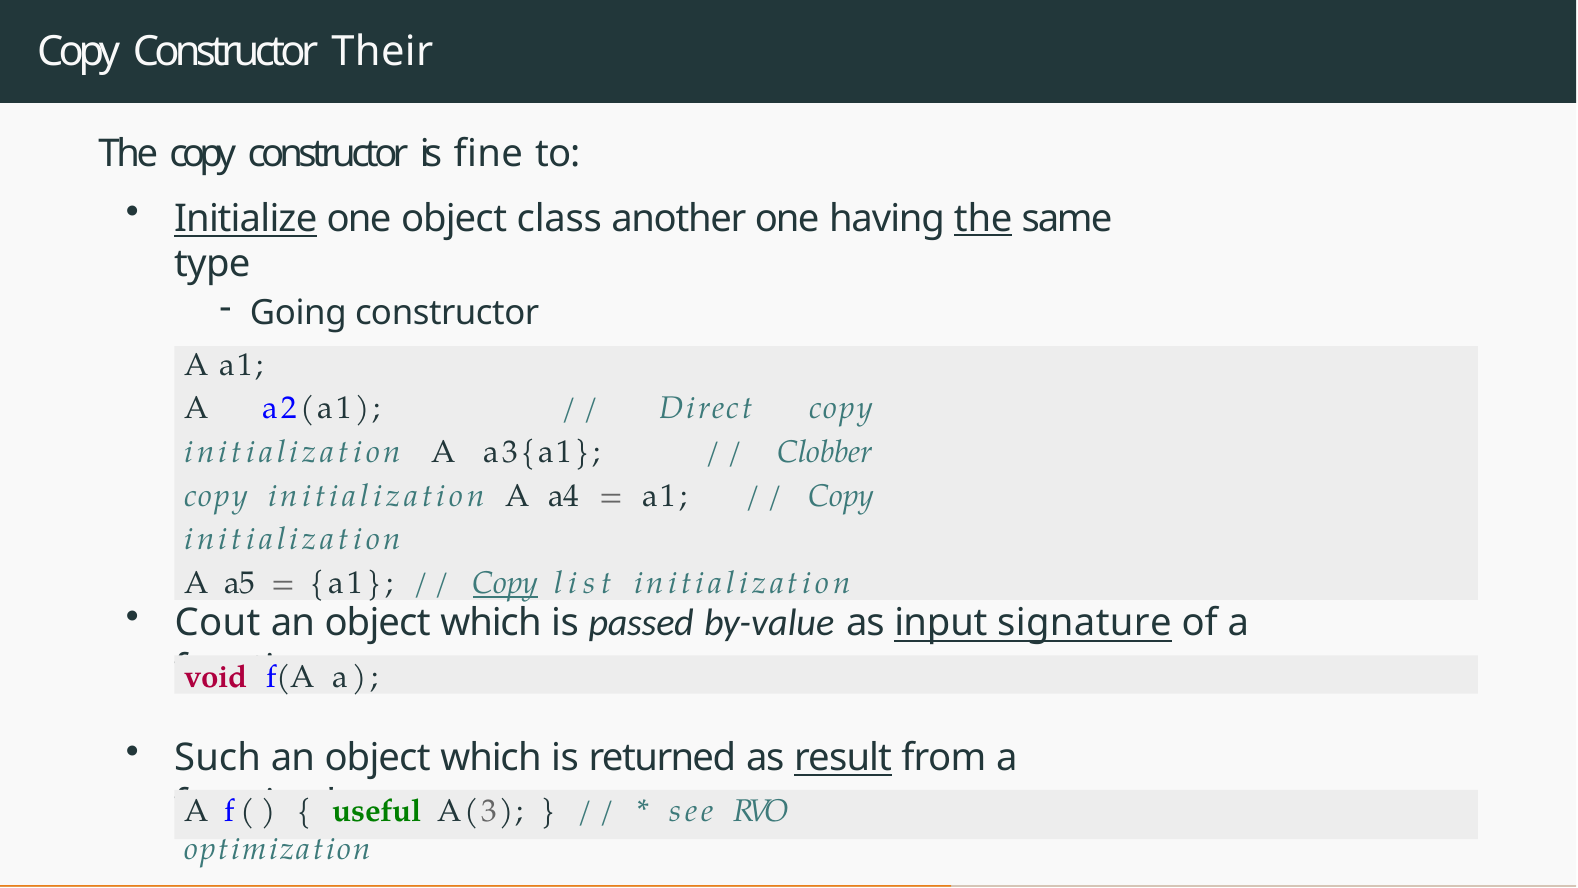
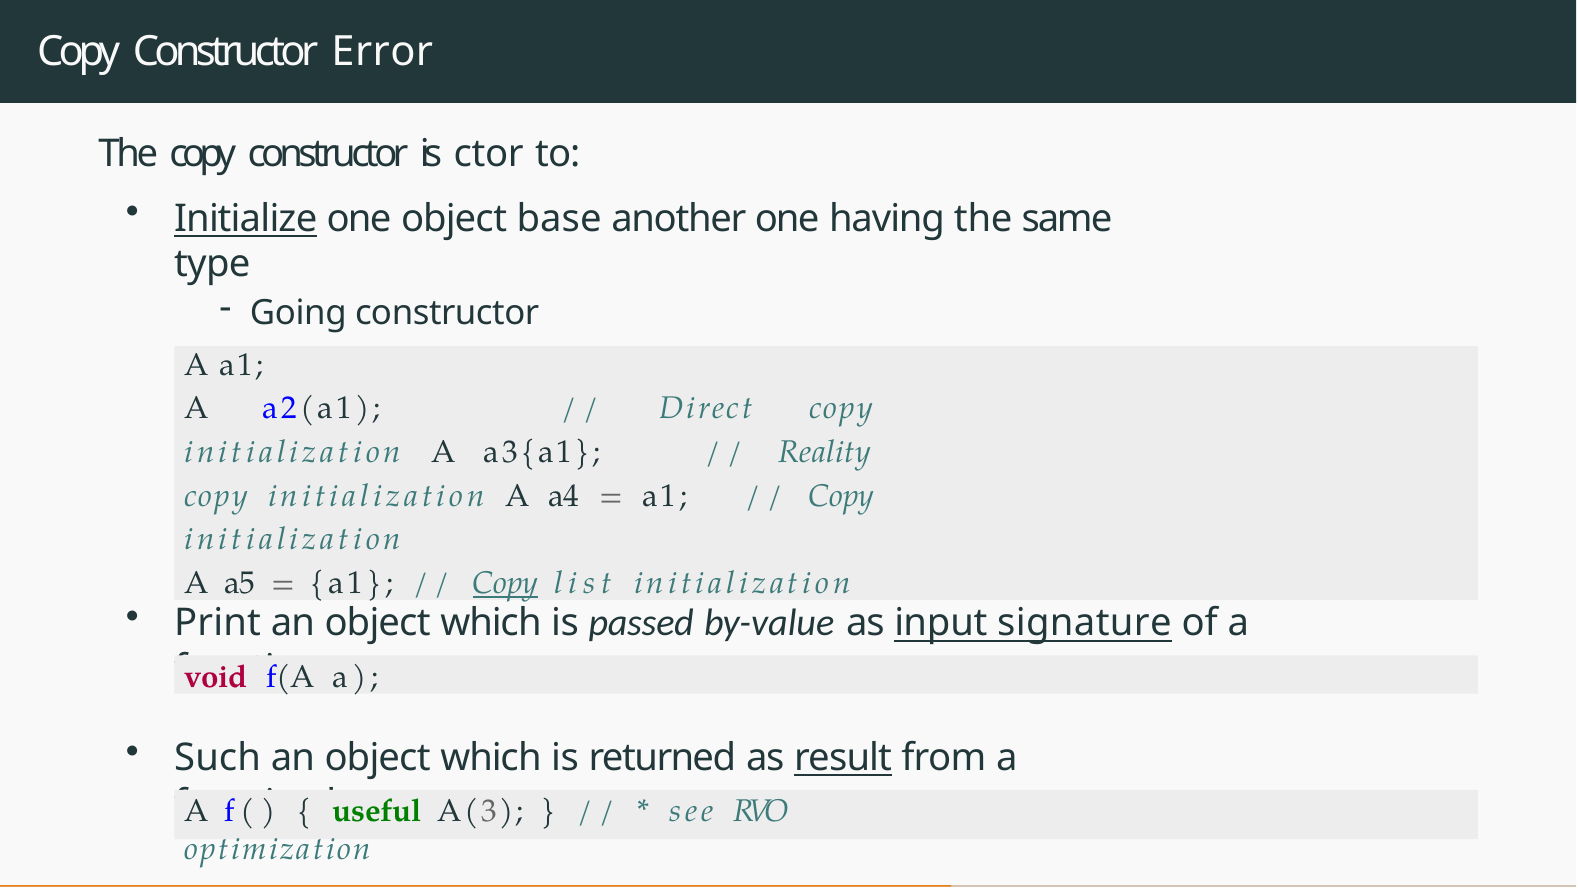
Their: Their -> Error
fine: fine -> ctor
class: class -> base
the at (983, 218) underline: present -> none
Clobber: Clobber -> Reality
Cout: Cout -> Print
